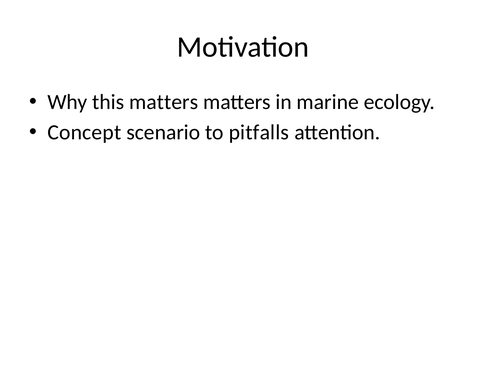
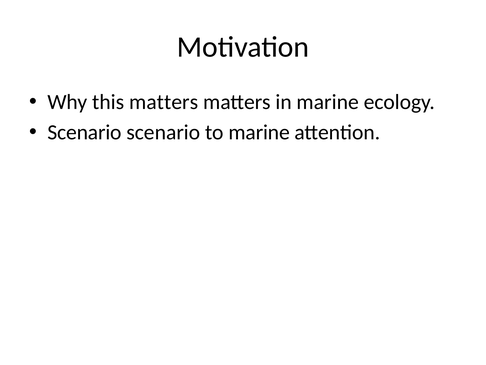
Concept at (84, 132): Concept -> Scenario
to pitfalls: pitfalls -> marine
